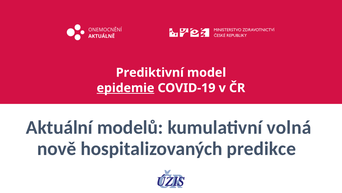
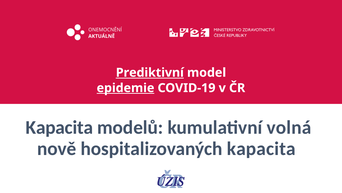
Prediktivní underline: none -> present
Aktuální at (59, 127): Aktuální -> Kapacita
hospitalizovaných predikce: predikce -> kapacita
